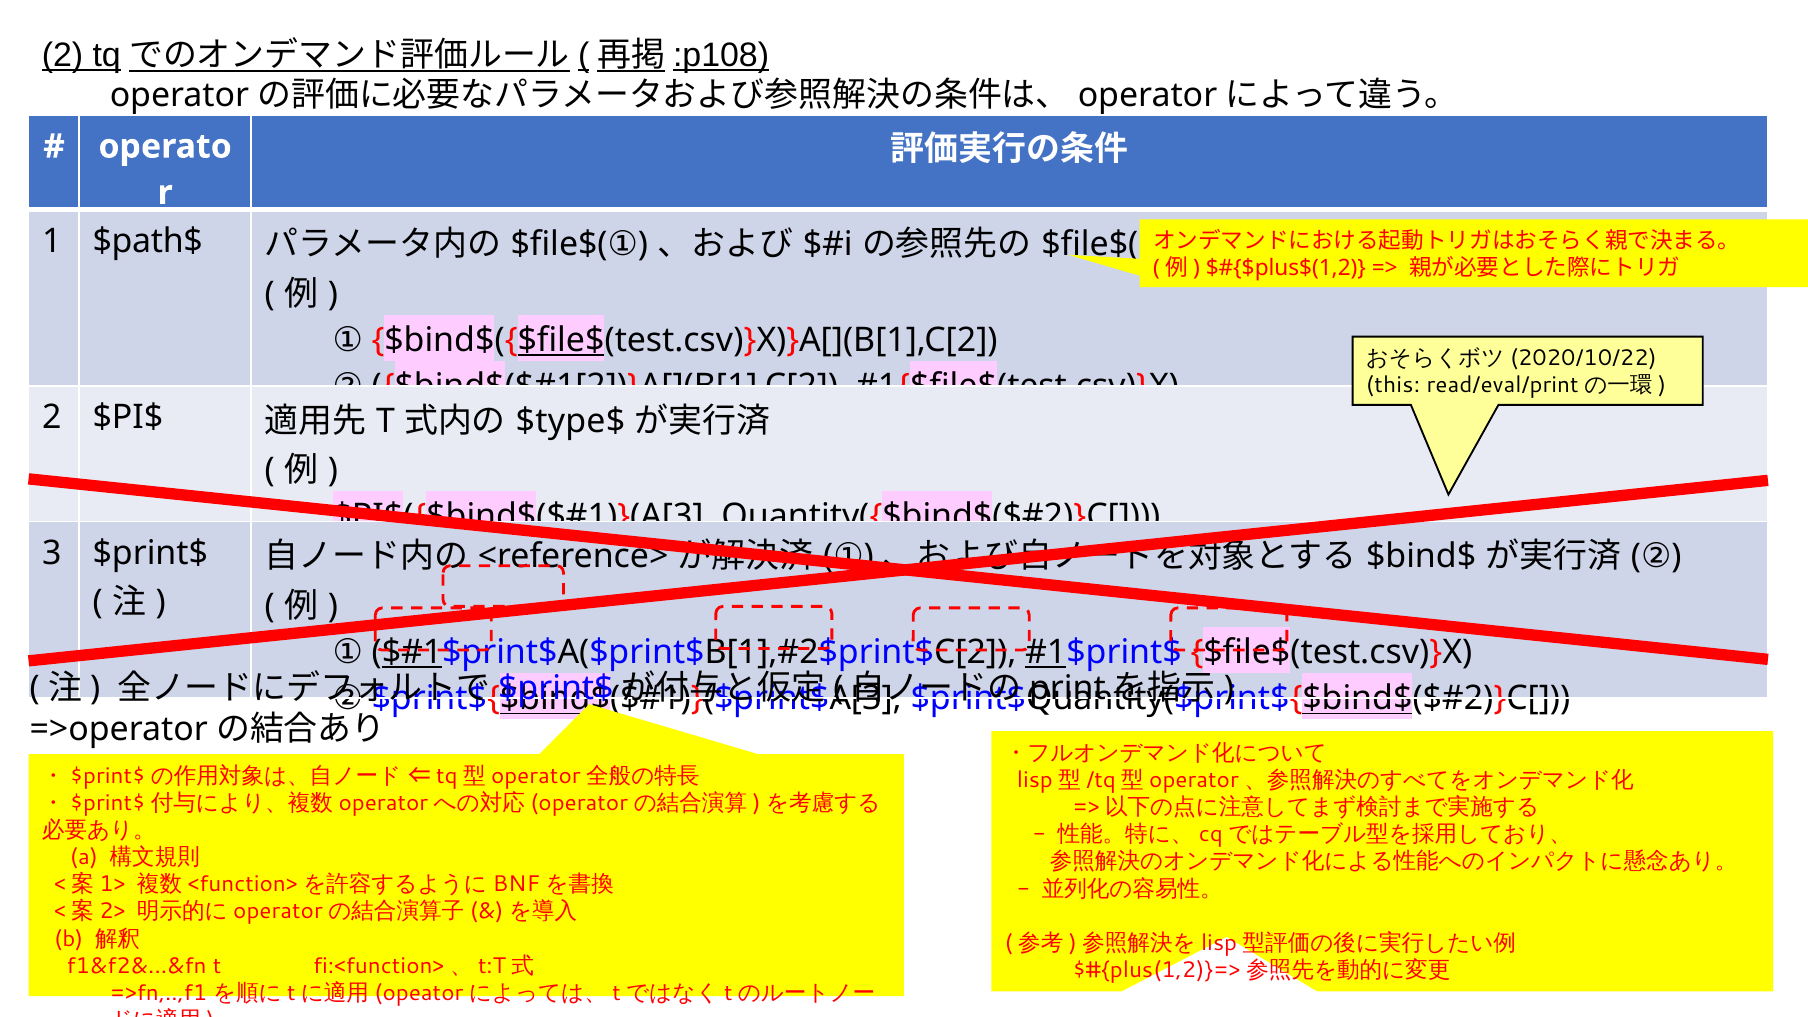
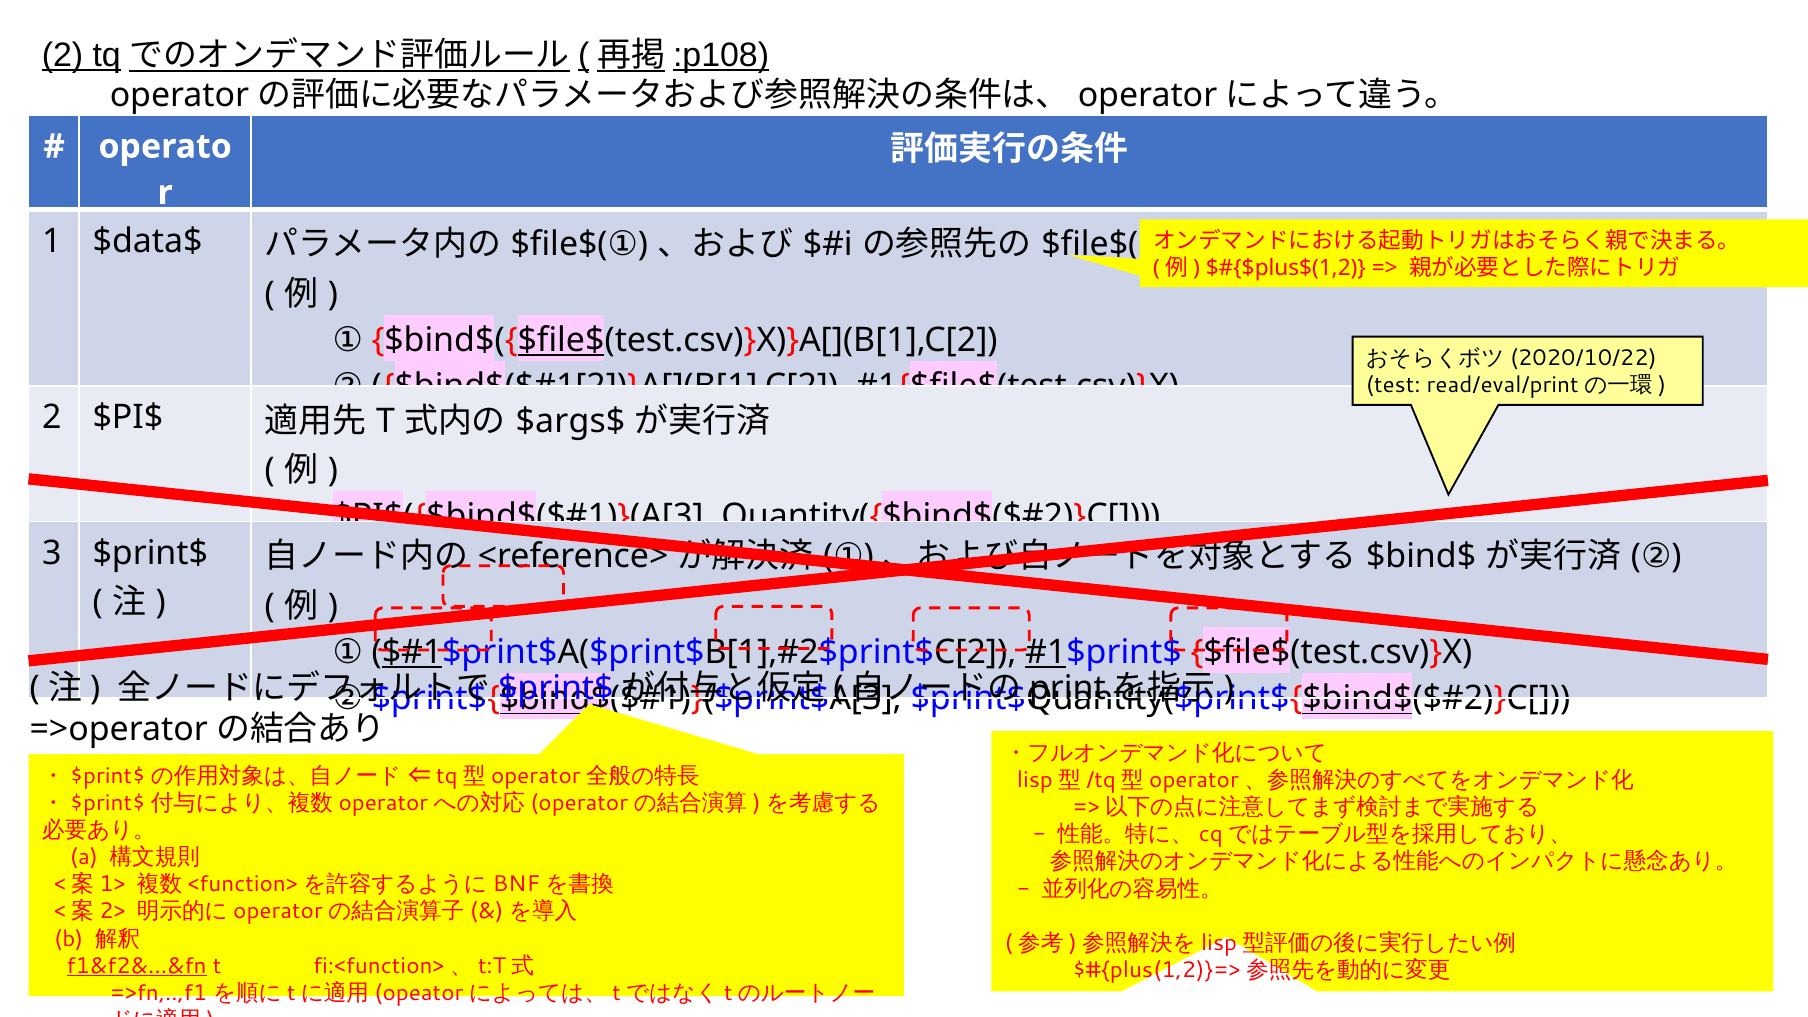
$path$: $path$ -> $data$
this: this -> test
$type$: $type$ -> $args$
f1&f2&...&fn underline: none -> present
